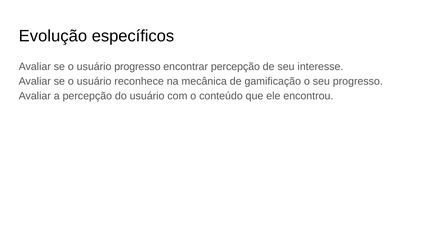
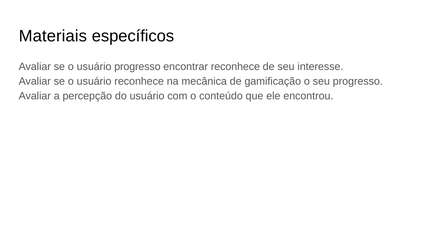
Evolução: Evolução -> Materiais
encontrar percepção: percepção -> reconhece
